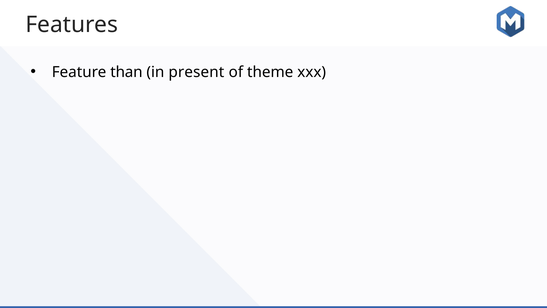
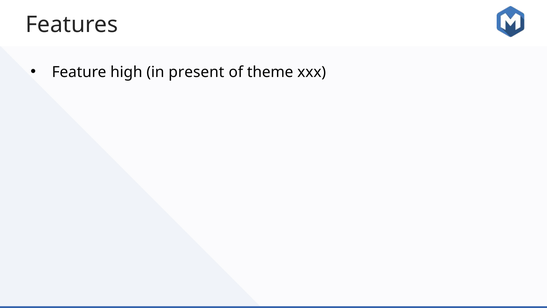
than: than -> high
